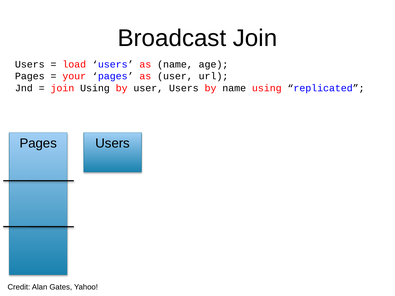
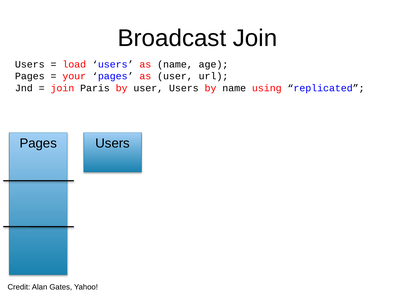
join Using: Using -> Paris
